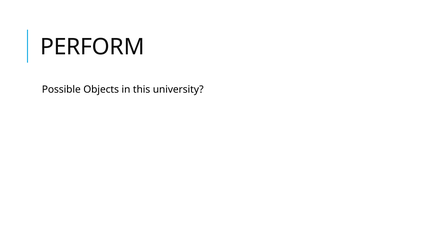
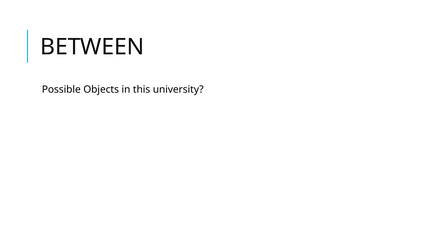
PERFORM: PERFORM -> BETWEEN
